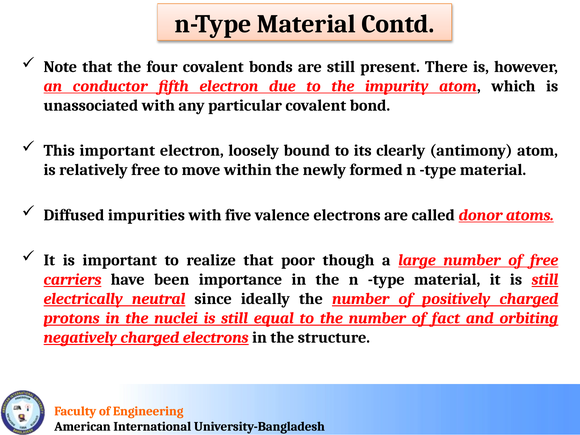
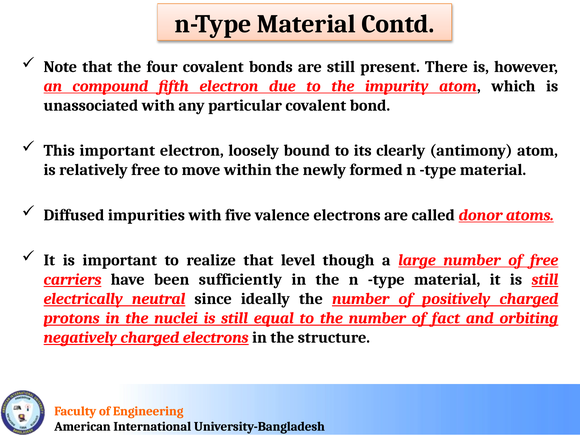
conductor: conductor -> compound
poor: poor -> level
importance: importance -> sufficiently
